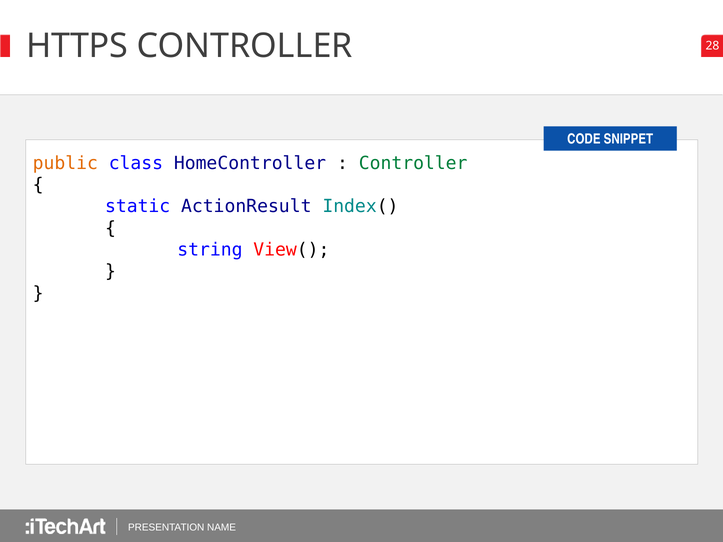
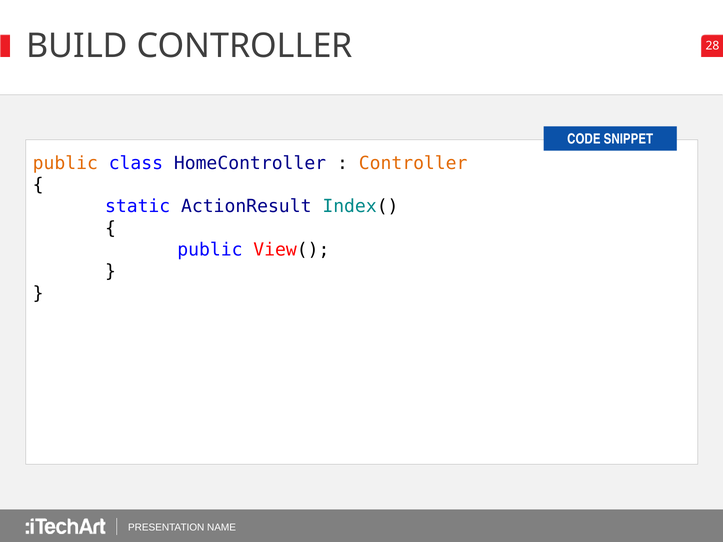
HTTPS: HTTPS -> BUILD
Controller at (413, 163) colour: green -> orange
string at (210, 250): string -> public
